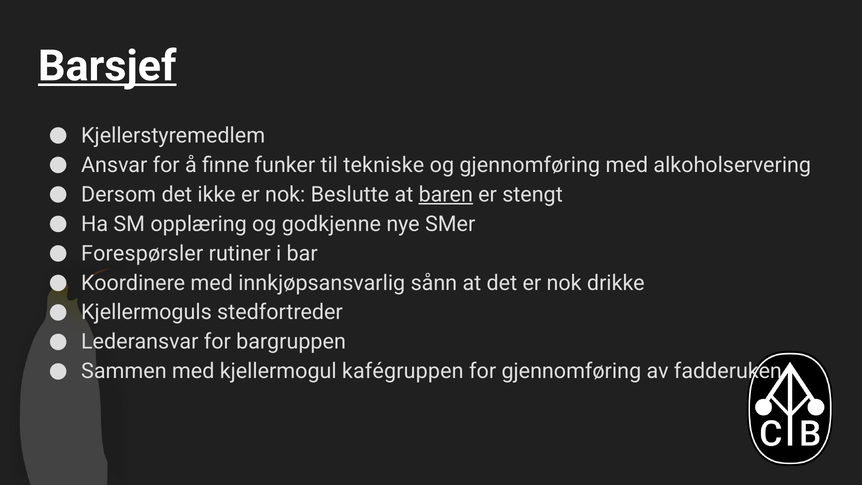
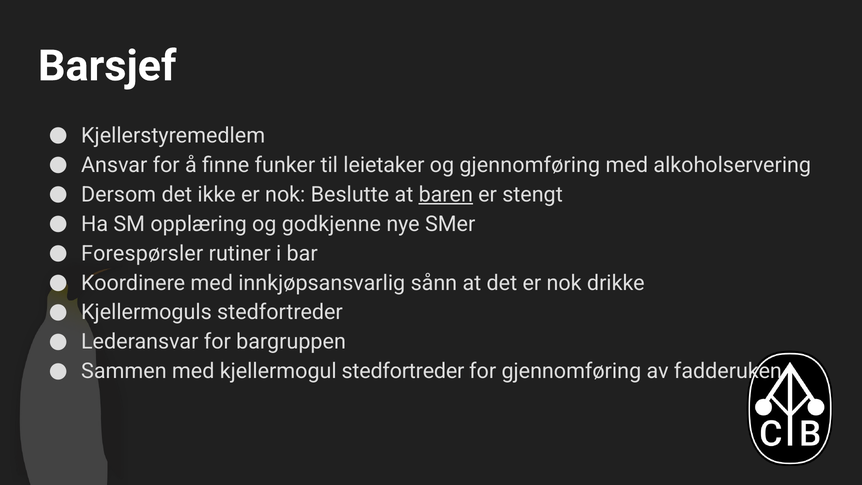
Barsjef underline: present -> none
tekniske: tekniske -> leietaker
kjellermogul kafégruppen: kafégruppen -> stedfortreder
